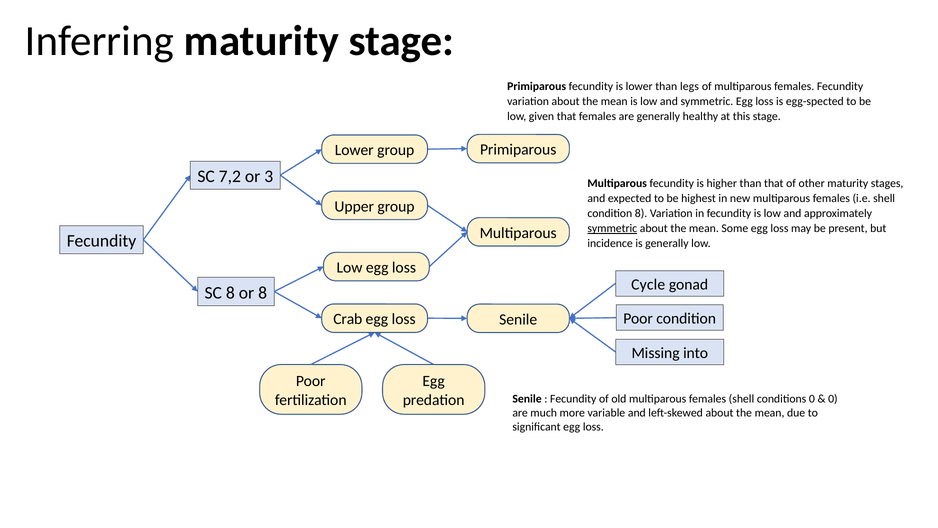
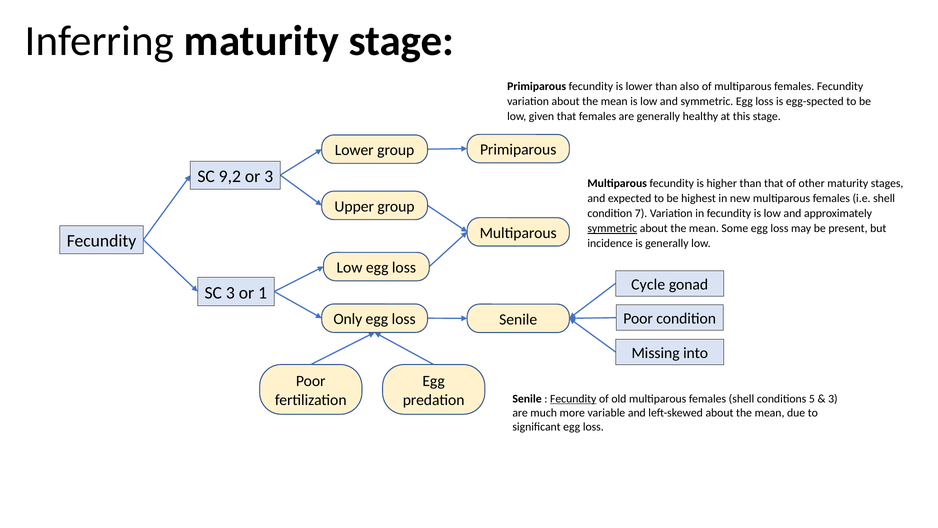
legs: legs -> also
7,2: 7,2 -> 9,2
condition 8: 8 -> 7
SC 8: 8 -> 3
or 8: 8 -> 1
Crab: Crab -> Only
Fecundity at (573, 398) underline: none -> present
conditions 0: 0 -> 5
0 at (833, 398): 0 -> 3
